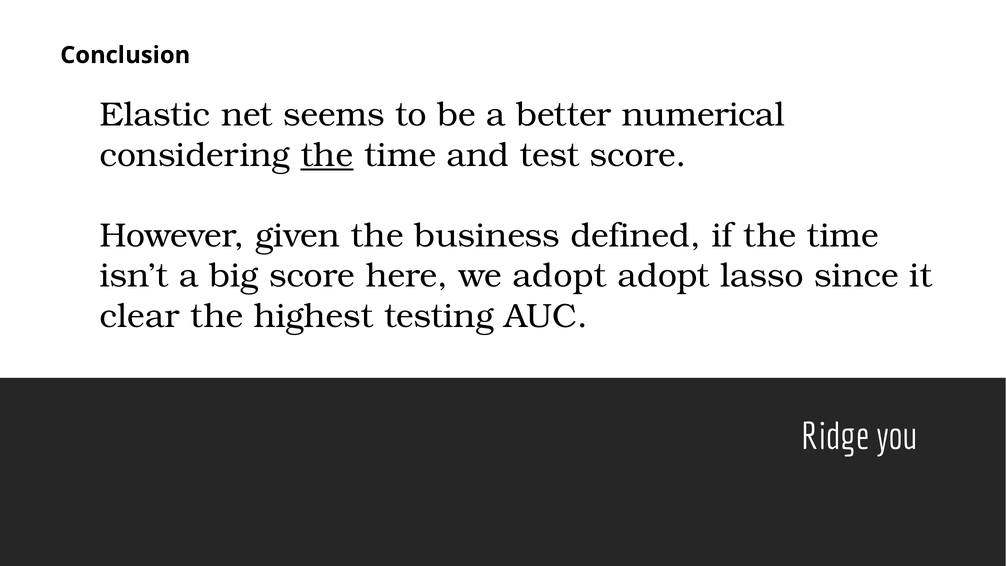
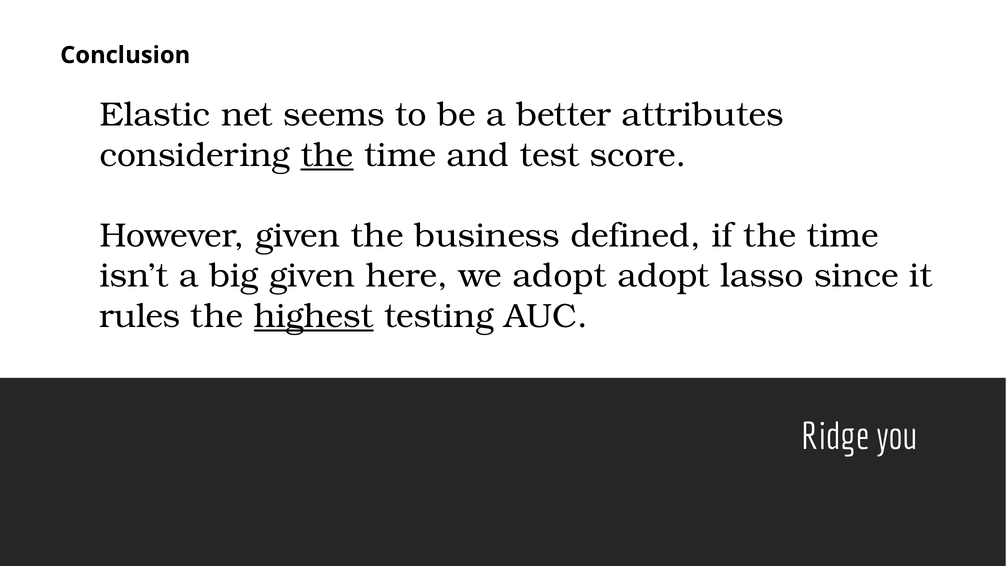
numerical: numerical -> attributes
big score: score -> given
clear: clear -> rules
highest underline: none -> present
